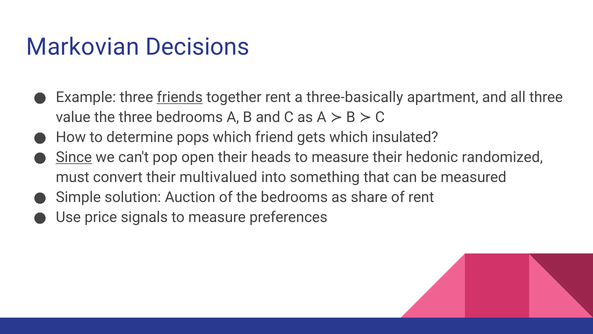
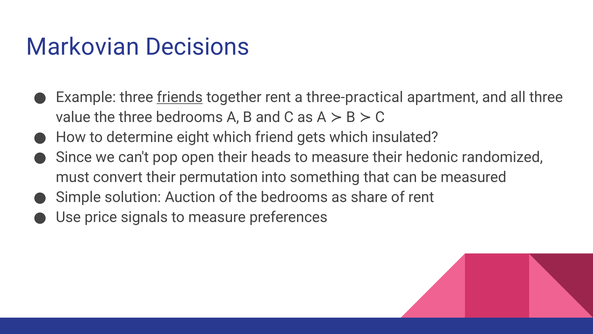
three-basically: three-basically -> three-practical
pops: pops -> eight
Since underline: present -> none
multivalued: multivalued -> permutation
